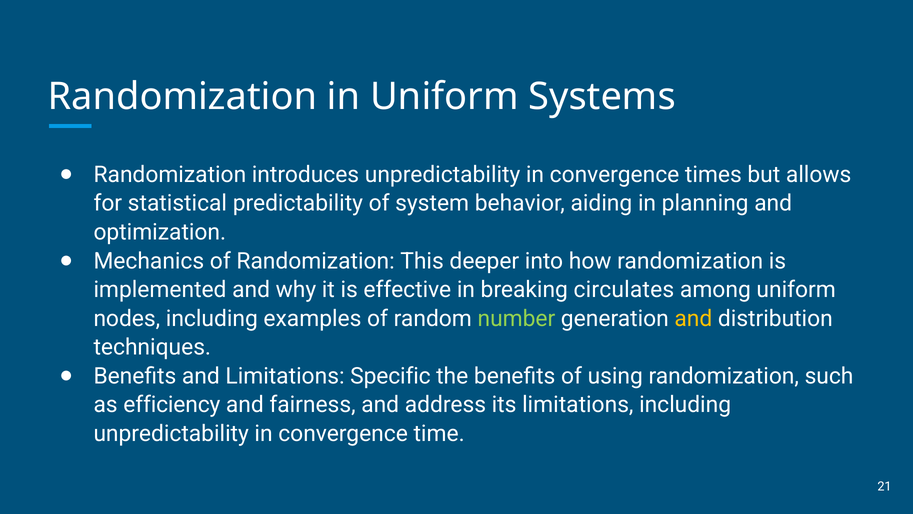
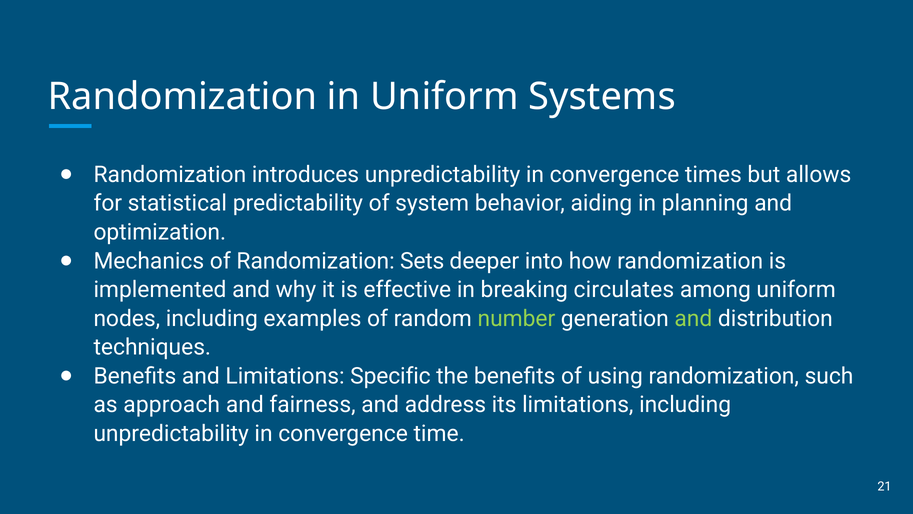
This: This -> Sets
and at (693, 318) colour: yellow -> light green
efficiency: efficiency -> approach
